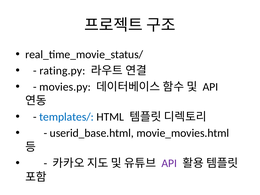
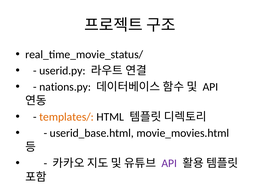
rating.py: rating.py -> userid.py
movies.py: movies.py -> nations.py
templates/ colour: blue -> orange
